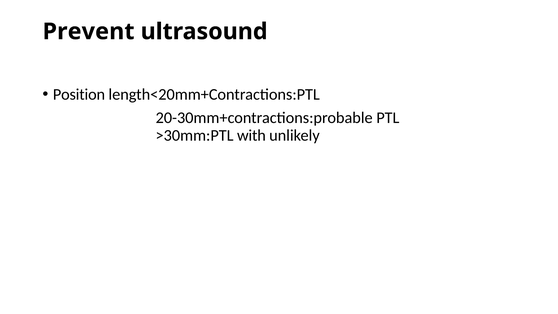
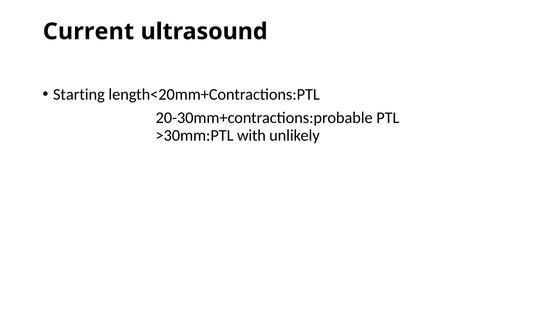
Prevent: Prevent -> Current
Position: Position -> Starting
